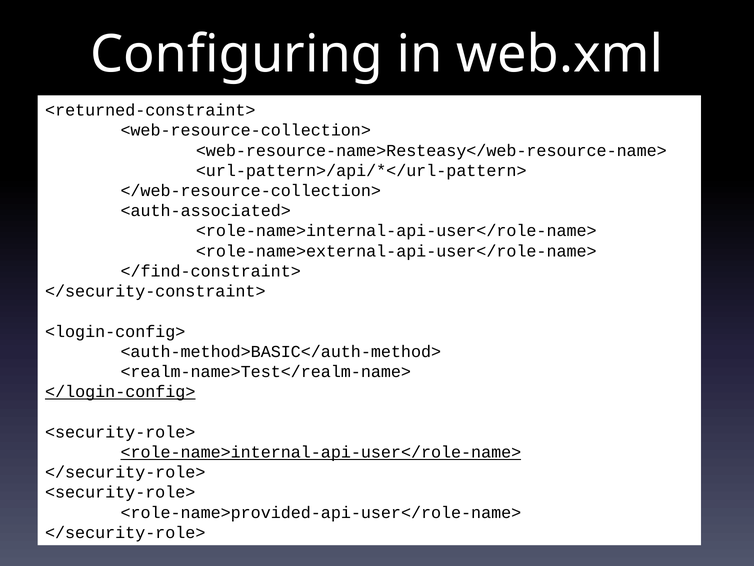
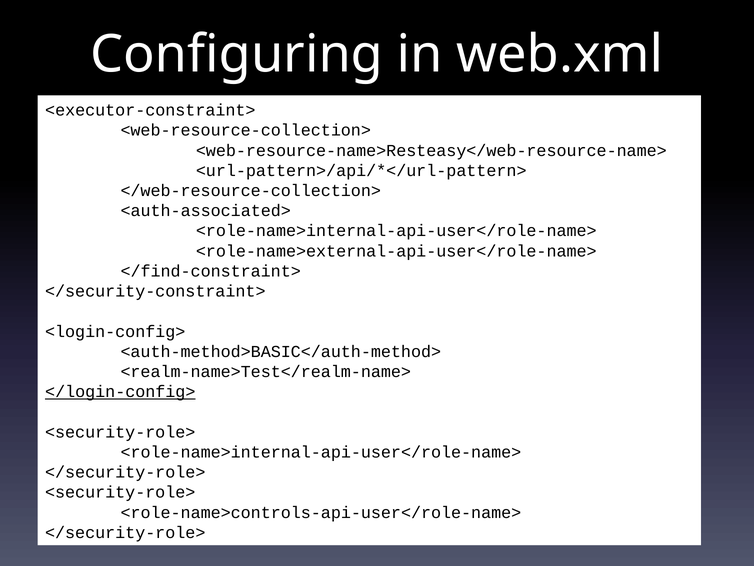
<returned-constraint>: <returned-constraint> -> <executor-constraint>
<role-name>internal-api-user</role-name> at (321, 452) underline: present -> none
<role-name>provided-api-user</role-name>: <role-name>provided-api-user</role-name> -> <role-name>controls-api-user</role-name>
